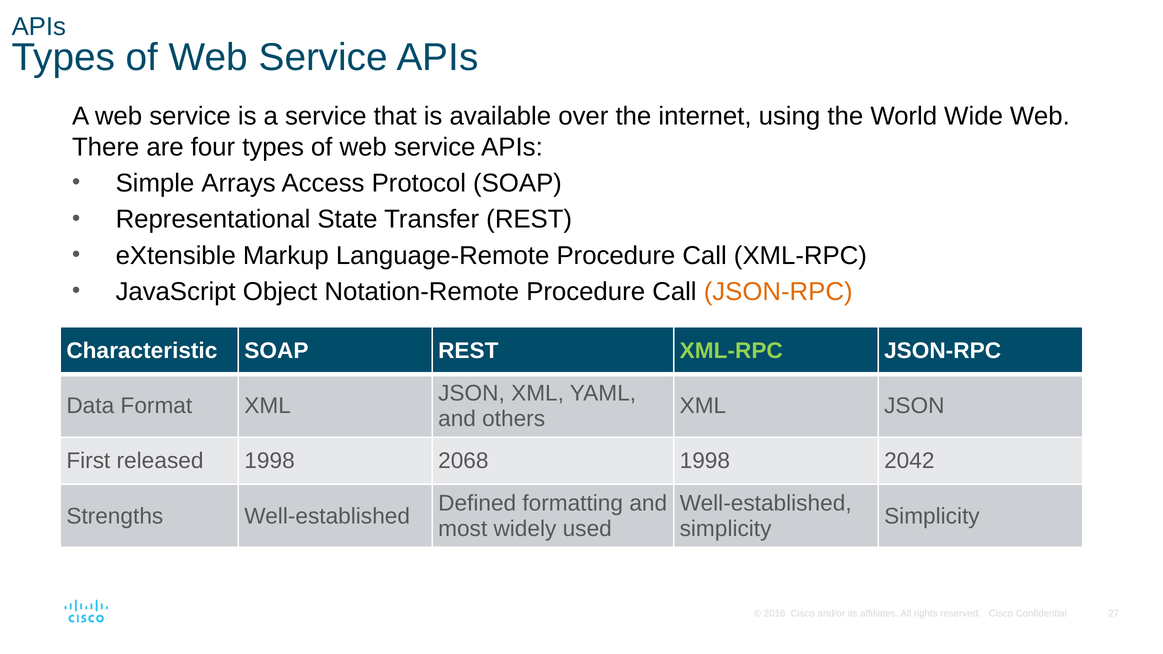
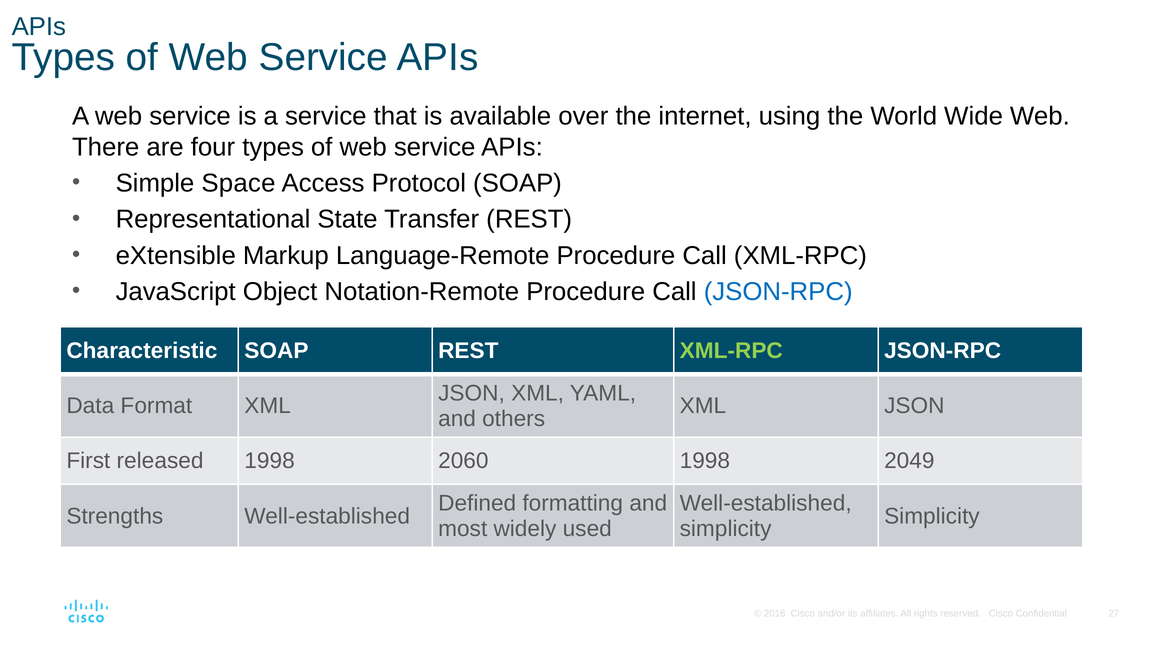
Arrays: Arrays -> Space
JSON-RPC at (778, 292) colour: orange -> blue
2068: 2068 -> 2060
2042: 2042 -> 2049
